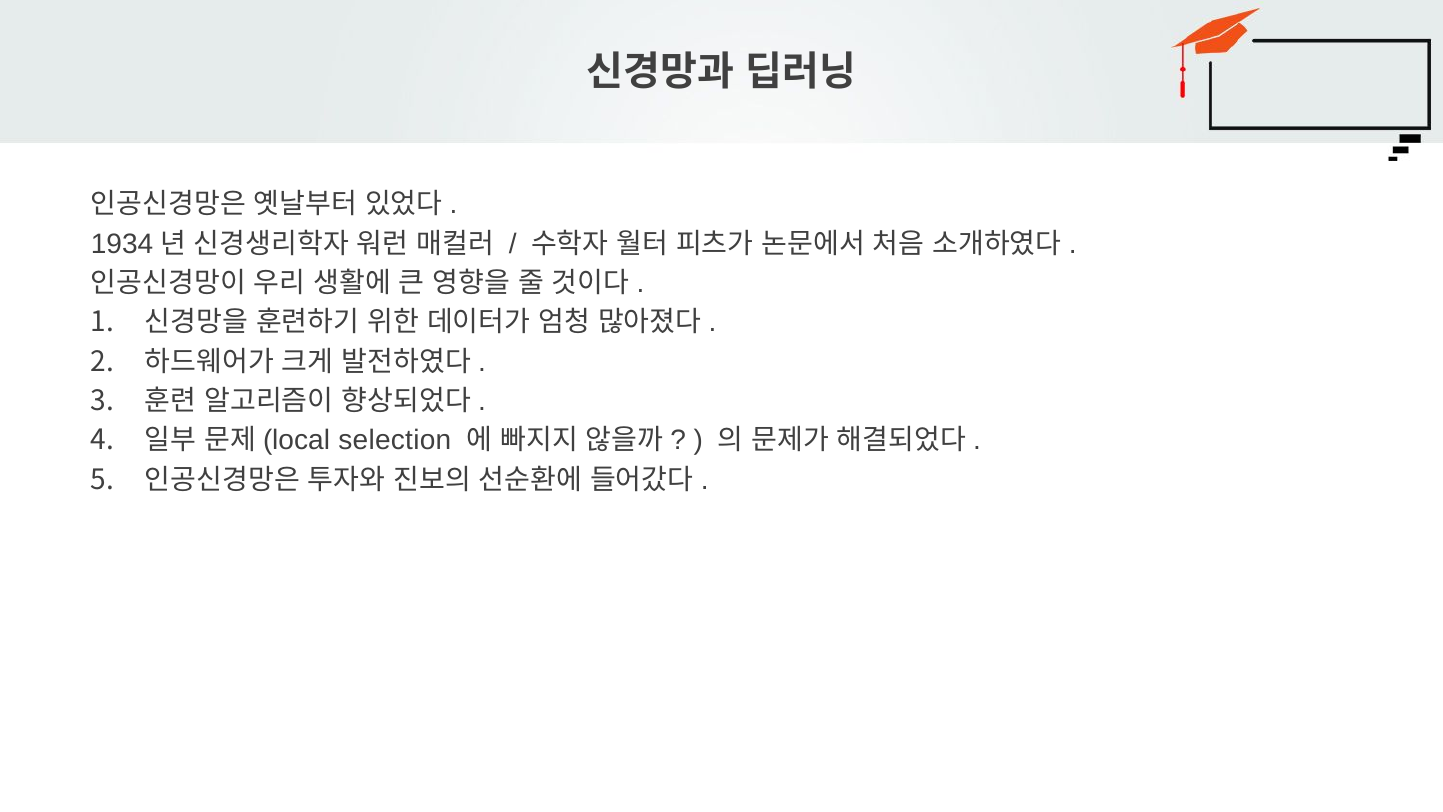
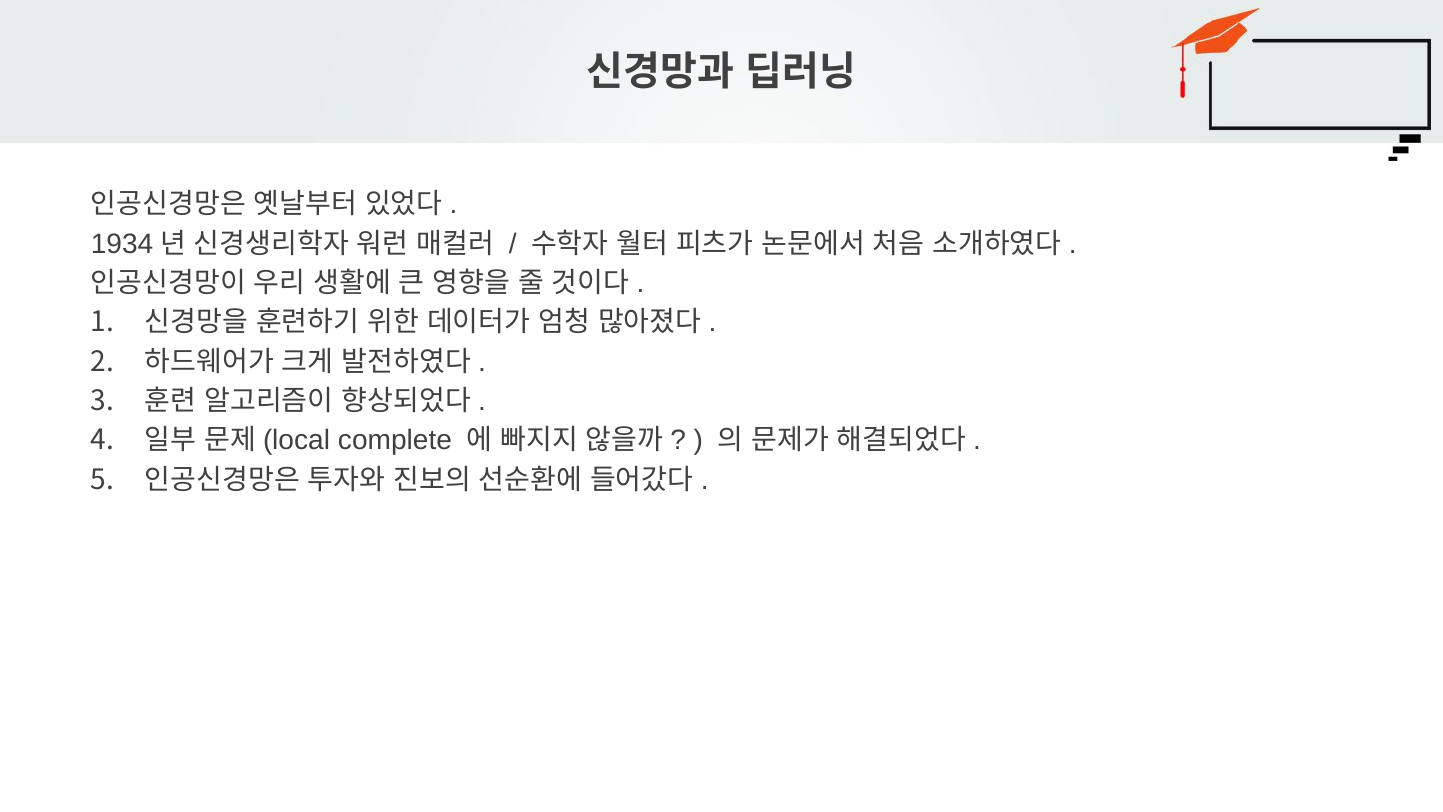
selection: selection -> complete
